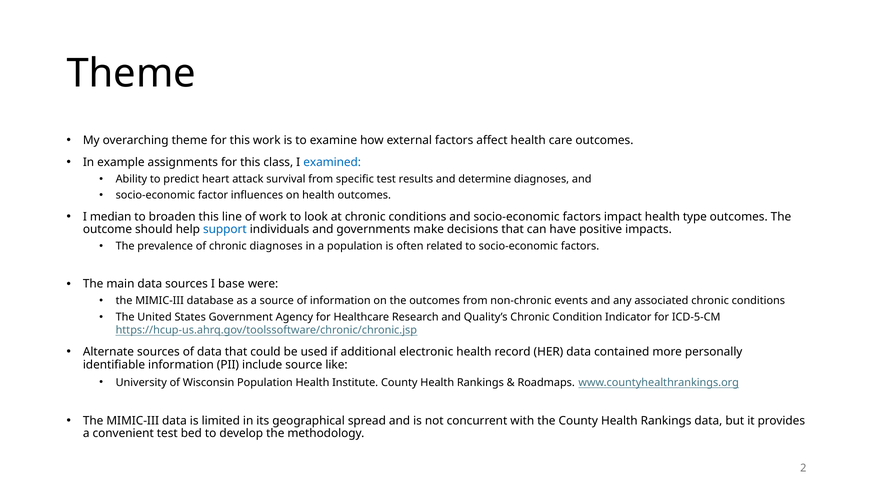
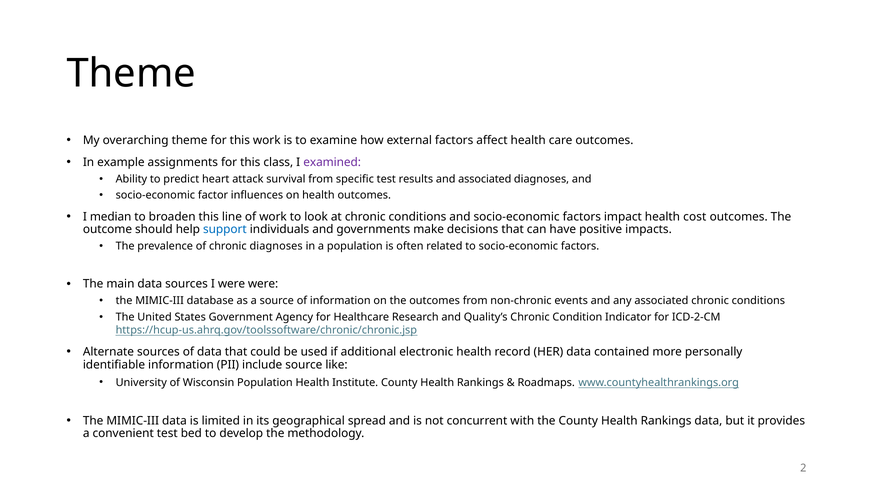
examined colour: blue -> purple
and determine: determine -> associated
type: type -> cost
I base: base -> were
ICD-5-CM: ICD-5-CM -> ICD-2-CM
